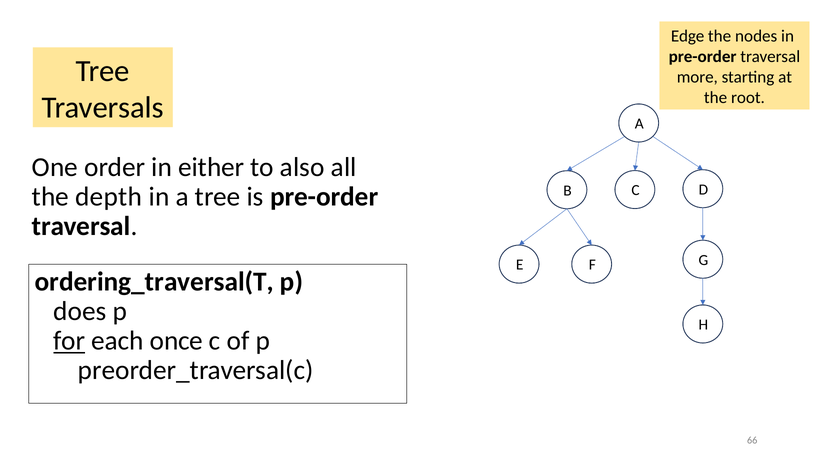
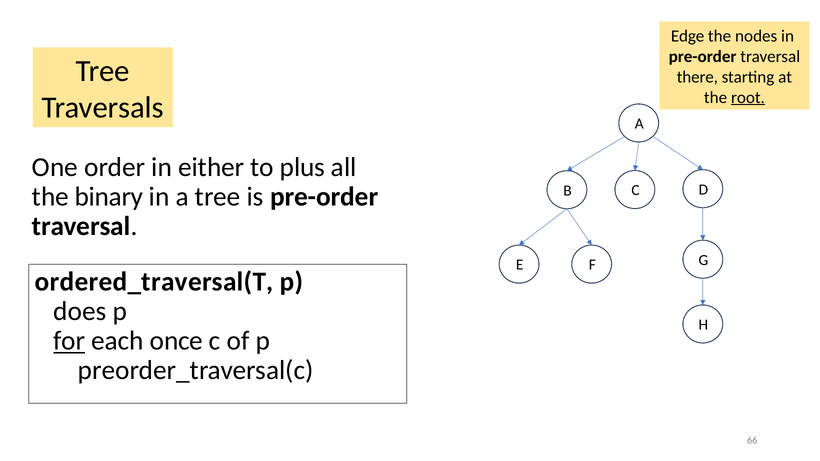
more: more -> there
root underline: none -> present
also: also -> plus
depth: depth -> binary
ordering_traversal(T: ordering_traversal(T -> ordered_traversal(T
